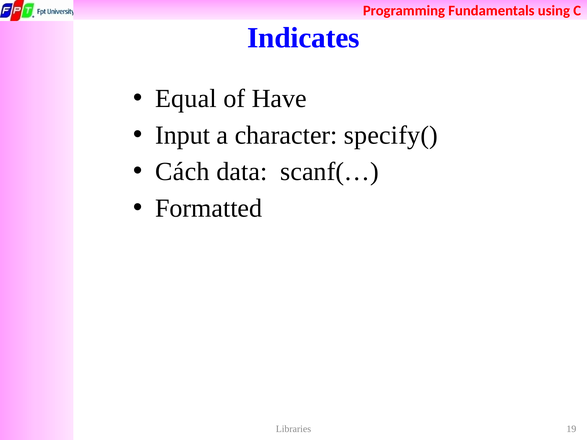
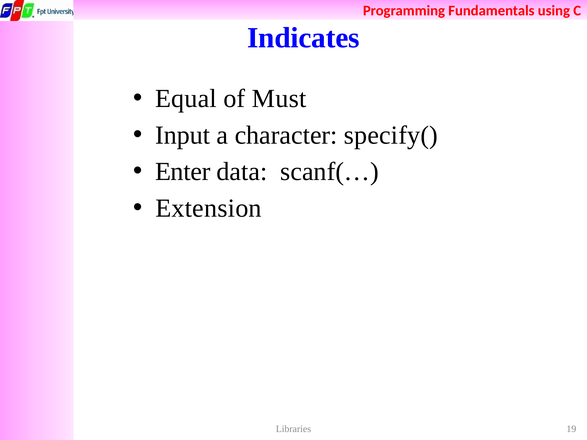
Have: Have -> Must
Cách: Cách -> Enter
Formatted: Formatted -> Extension
